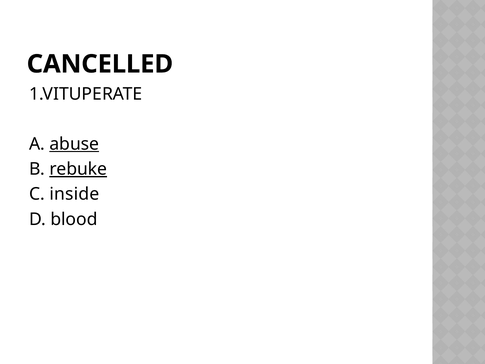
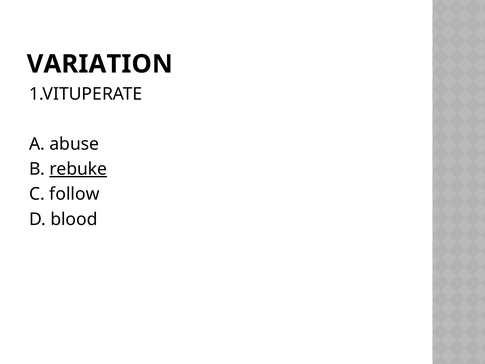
CANCELLED: CANCELLED -> VARIATION
abuse underline: present -> none
inside: inside -> follow
